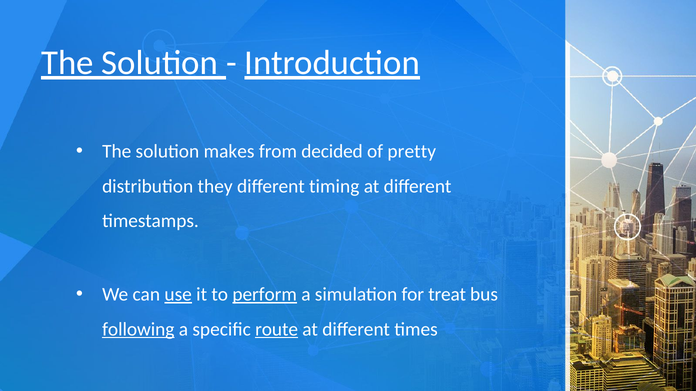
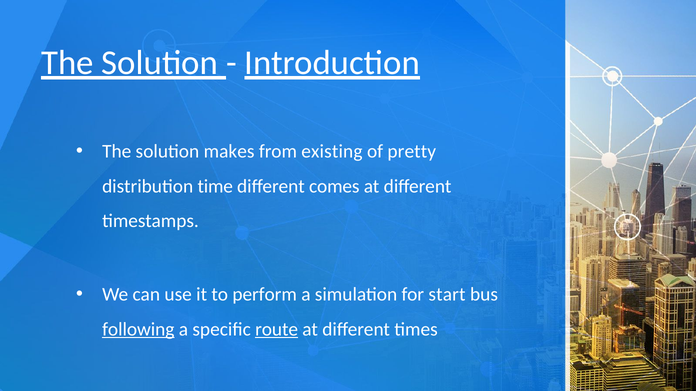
decided: decided -> existing
they: they -> time
timing: timing -> comes
use underline: present -> none
perform underline: present -> none
treat: treat -> start
